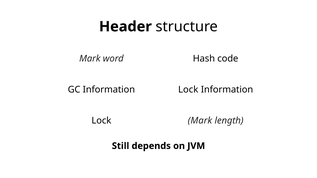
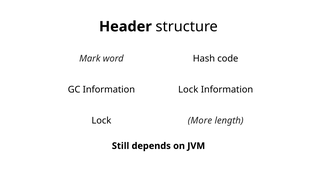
Lock Mark: Mark -> More
